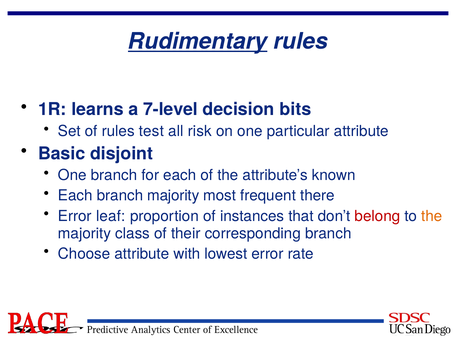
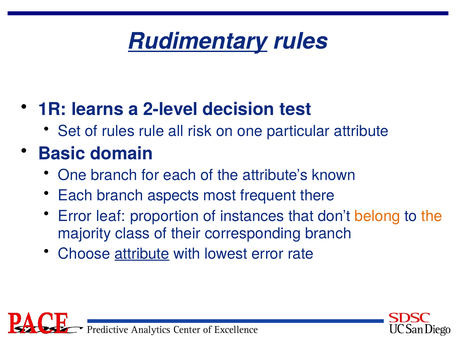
7-level: 7-level -> 2-level
bits: bits -> test
test: test -> rule
disjoint: disjoint -> domain
branch majority: majority -> aspects
belong colour: red -> orange
attribute at (142, 254) underline: none -> present
